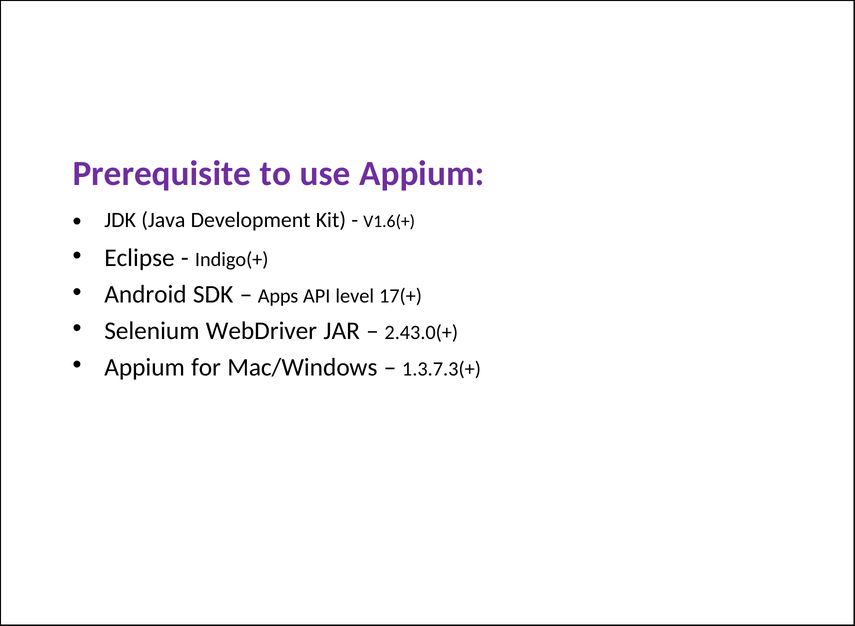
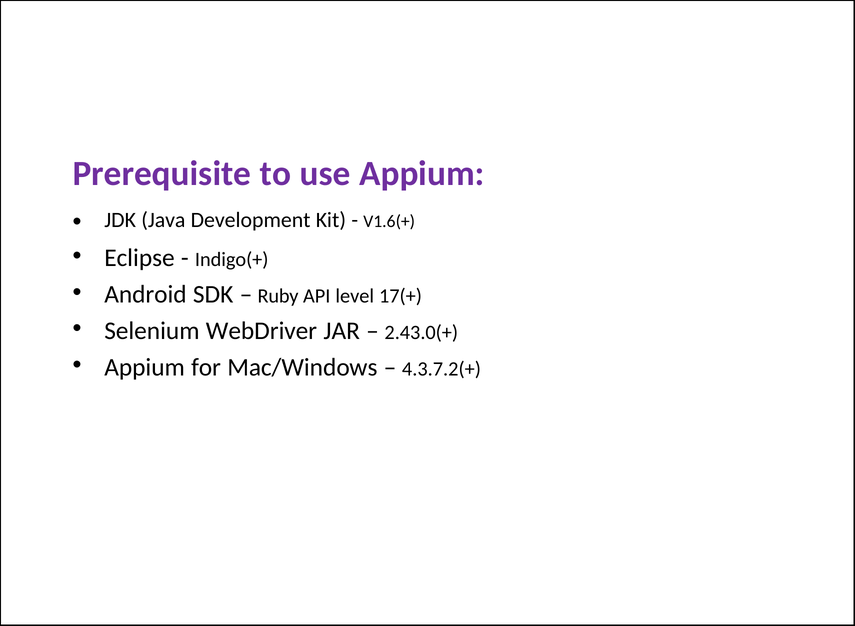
Apps: Apps -> Ruby
1.3.7.3(+: 1.3.7.3(+ -> 4.3.7.2(+
